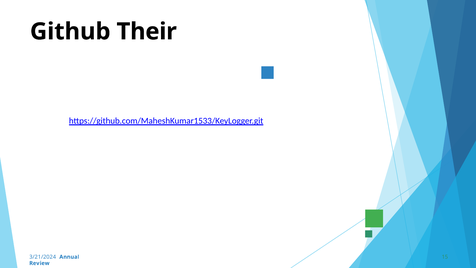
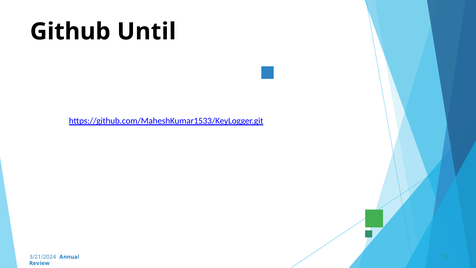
Their: Their -> Until
